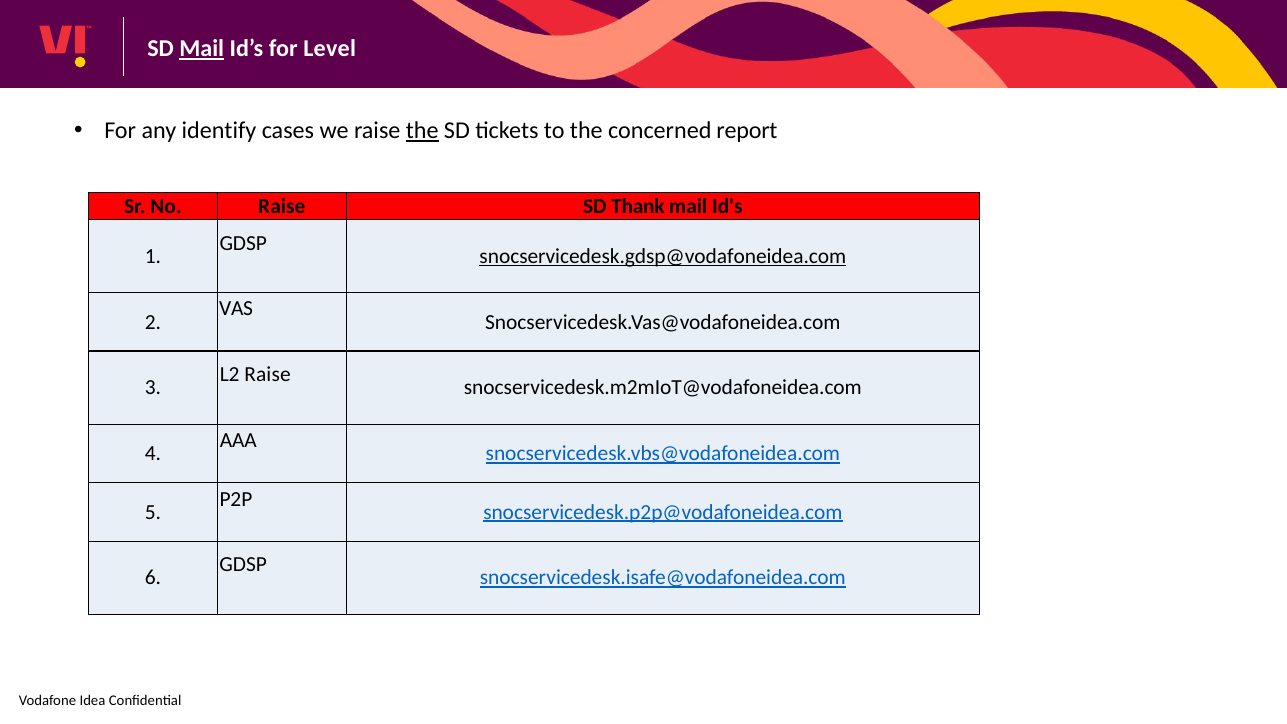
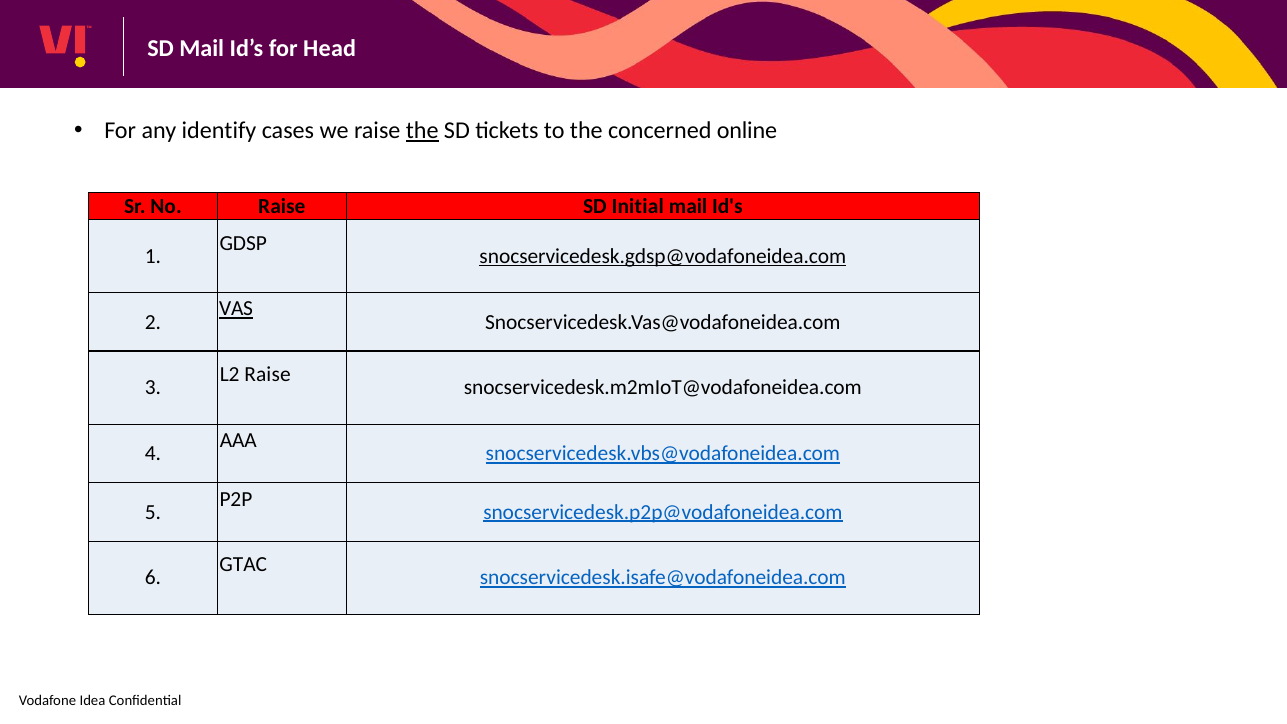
Mail at (202, 48) underline: present -> none
Level: Level -> Head
report: report -> online
Thank: Thank -> Initial
VAS underline: none -> present
GDSP at (243, 565): GDSP -> GTAC
